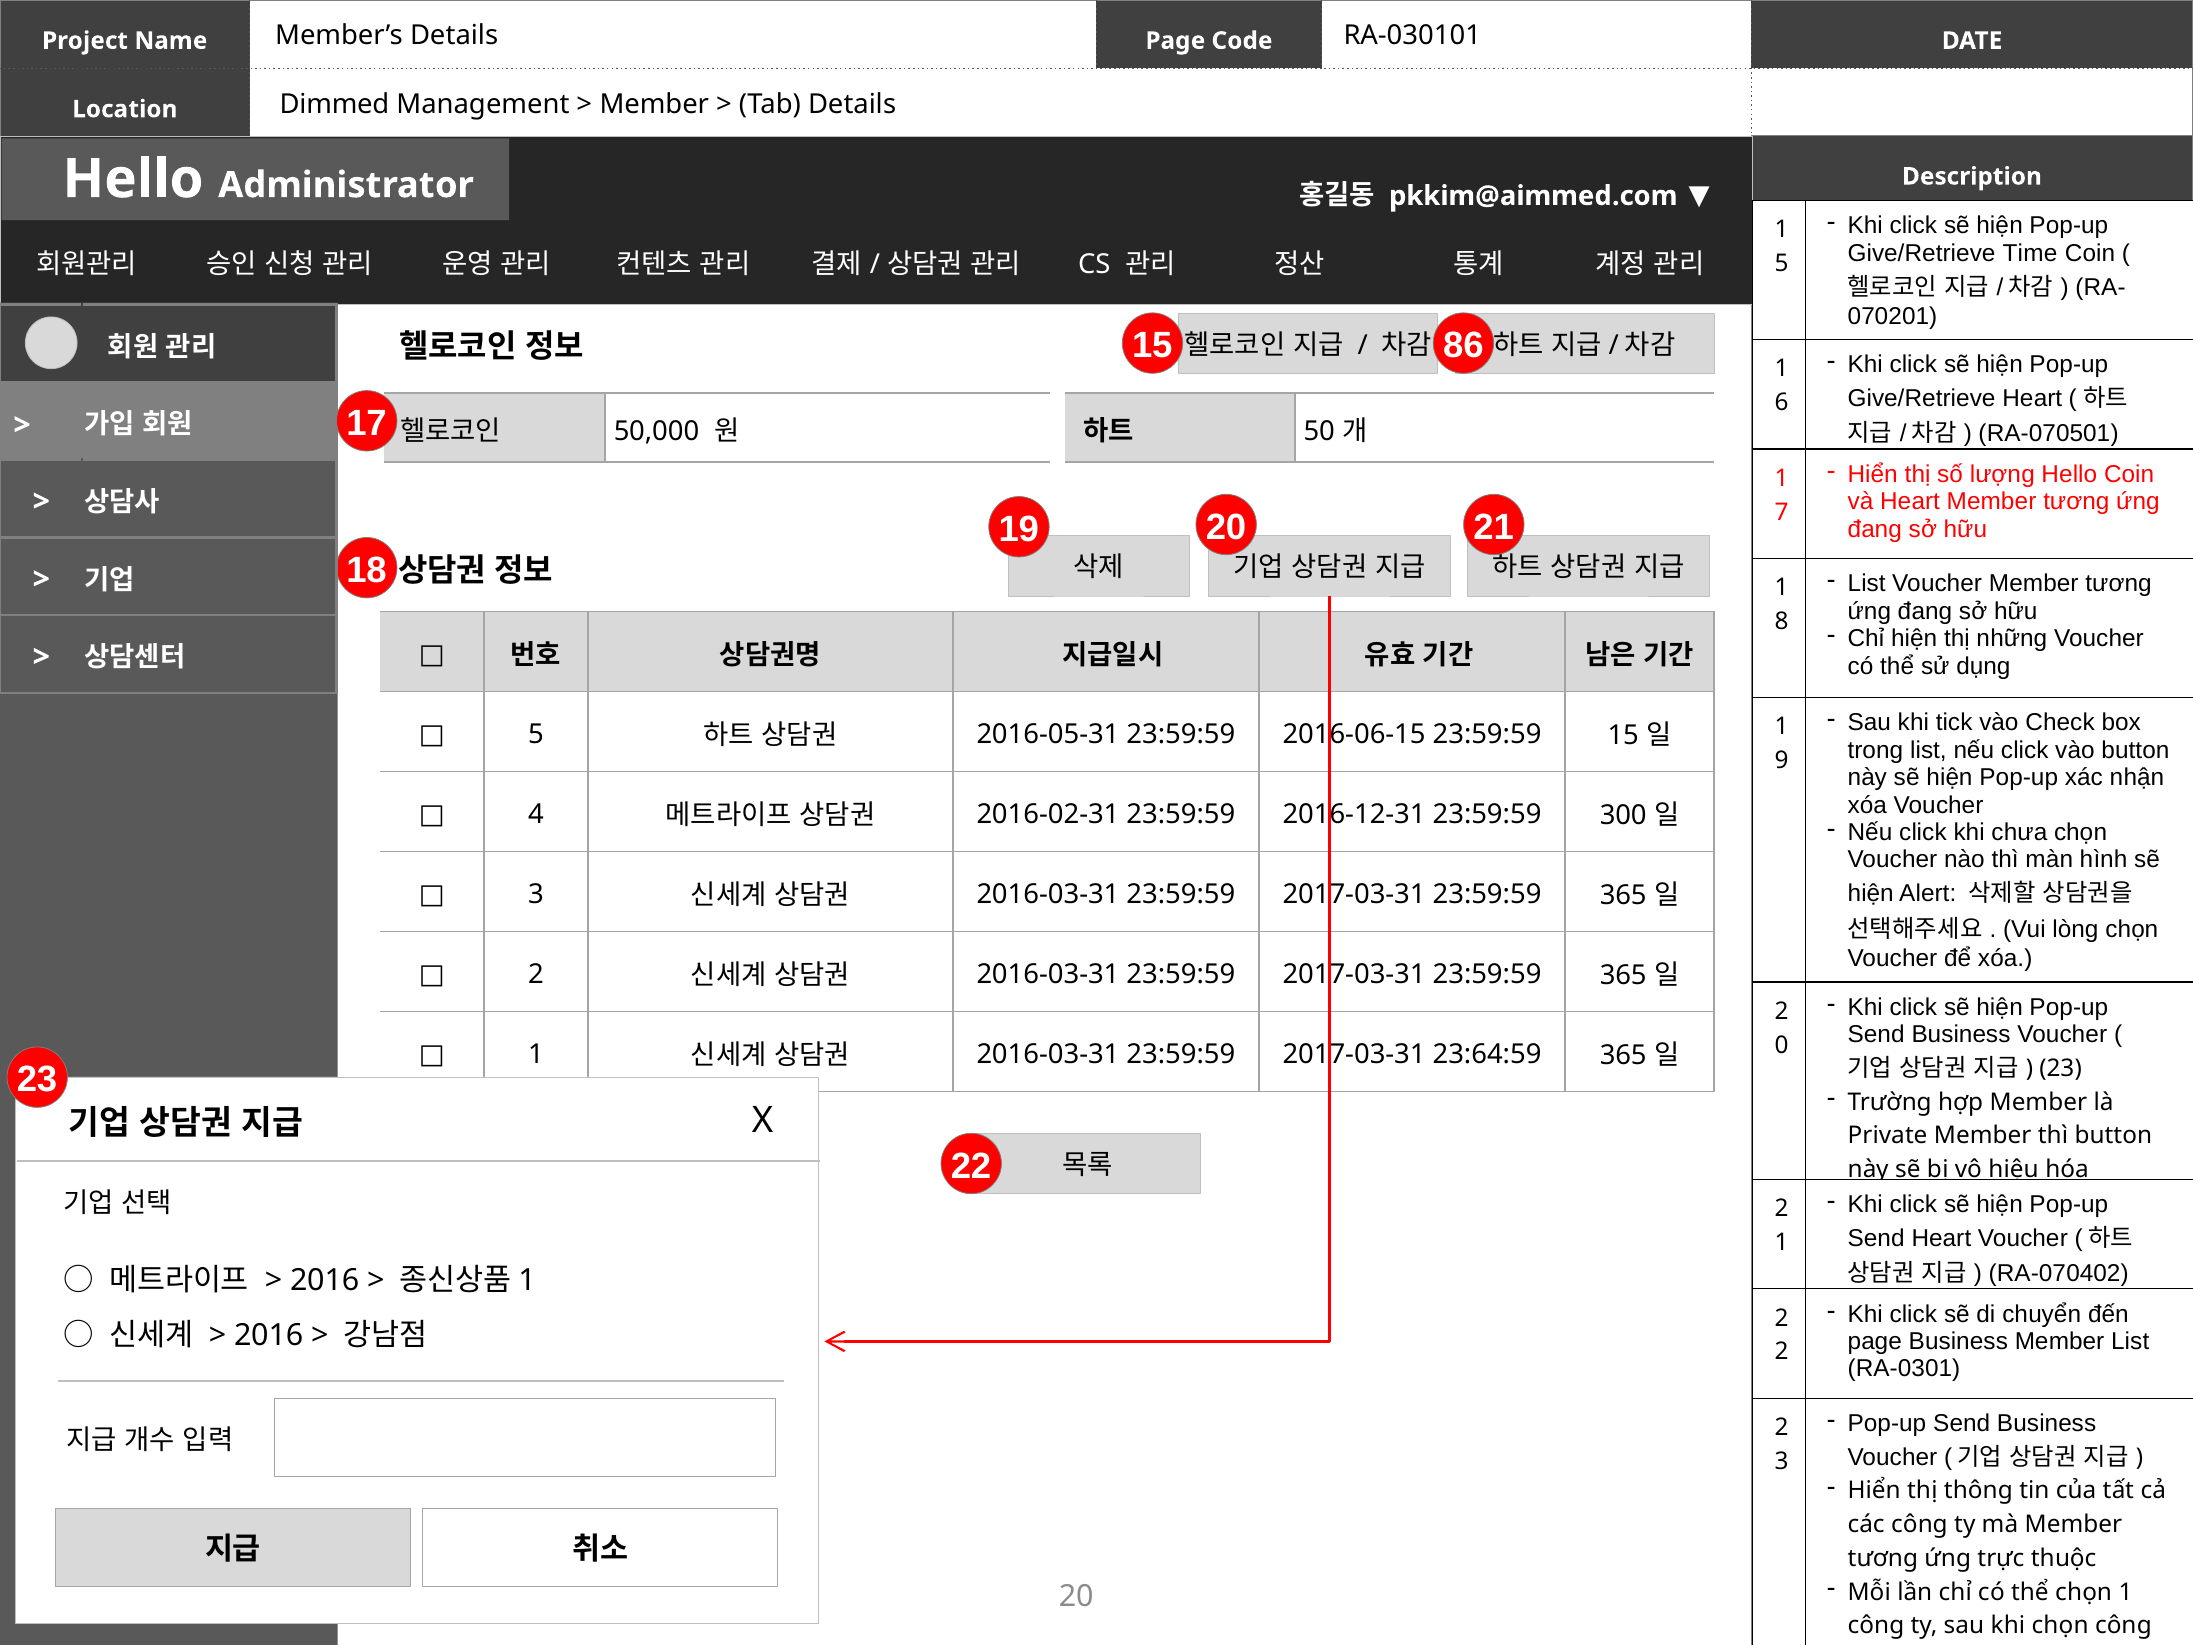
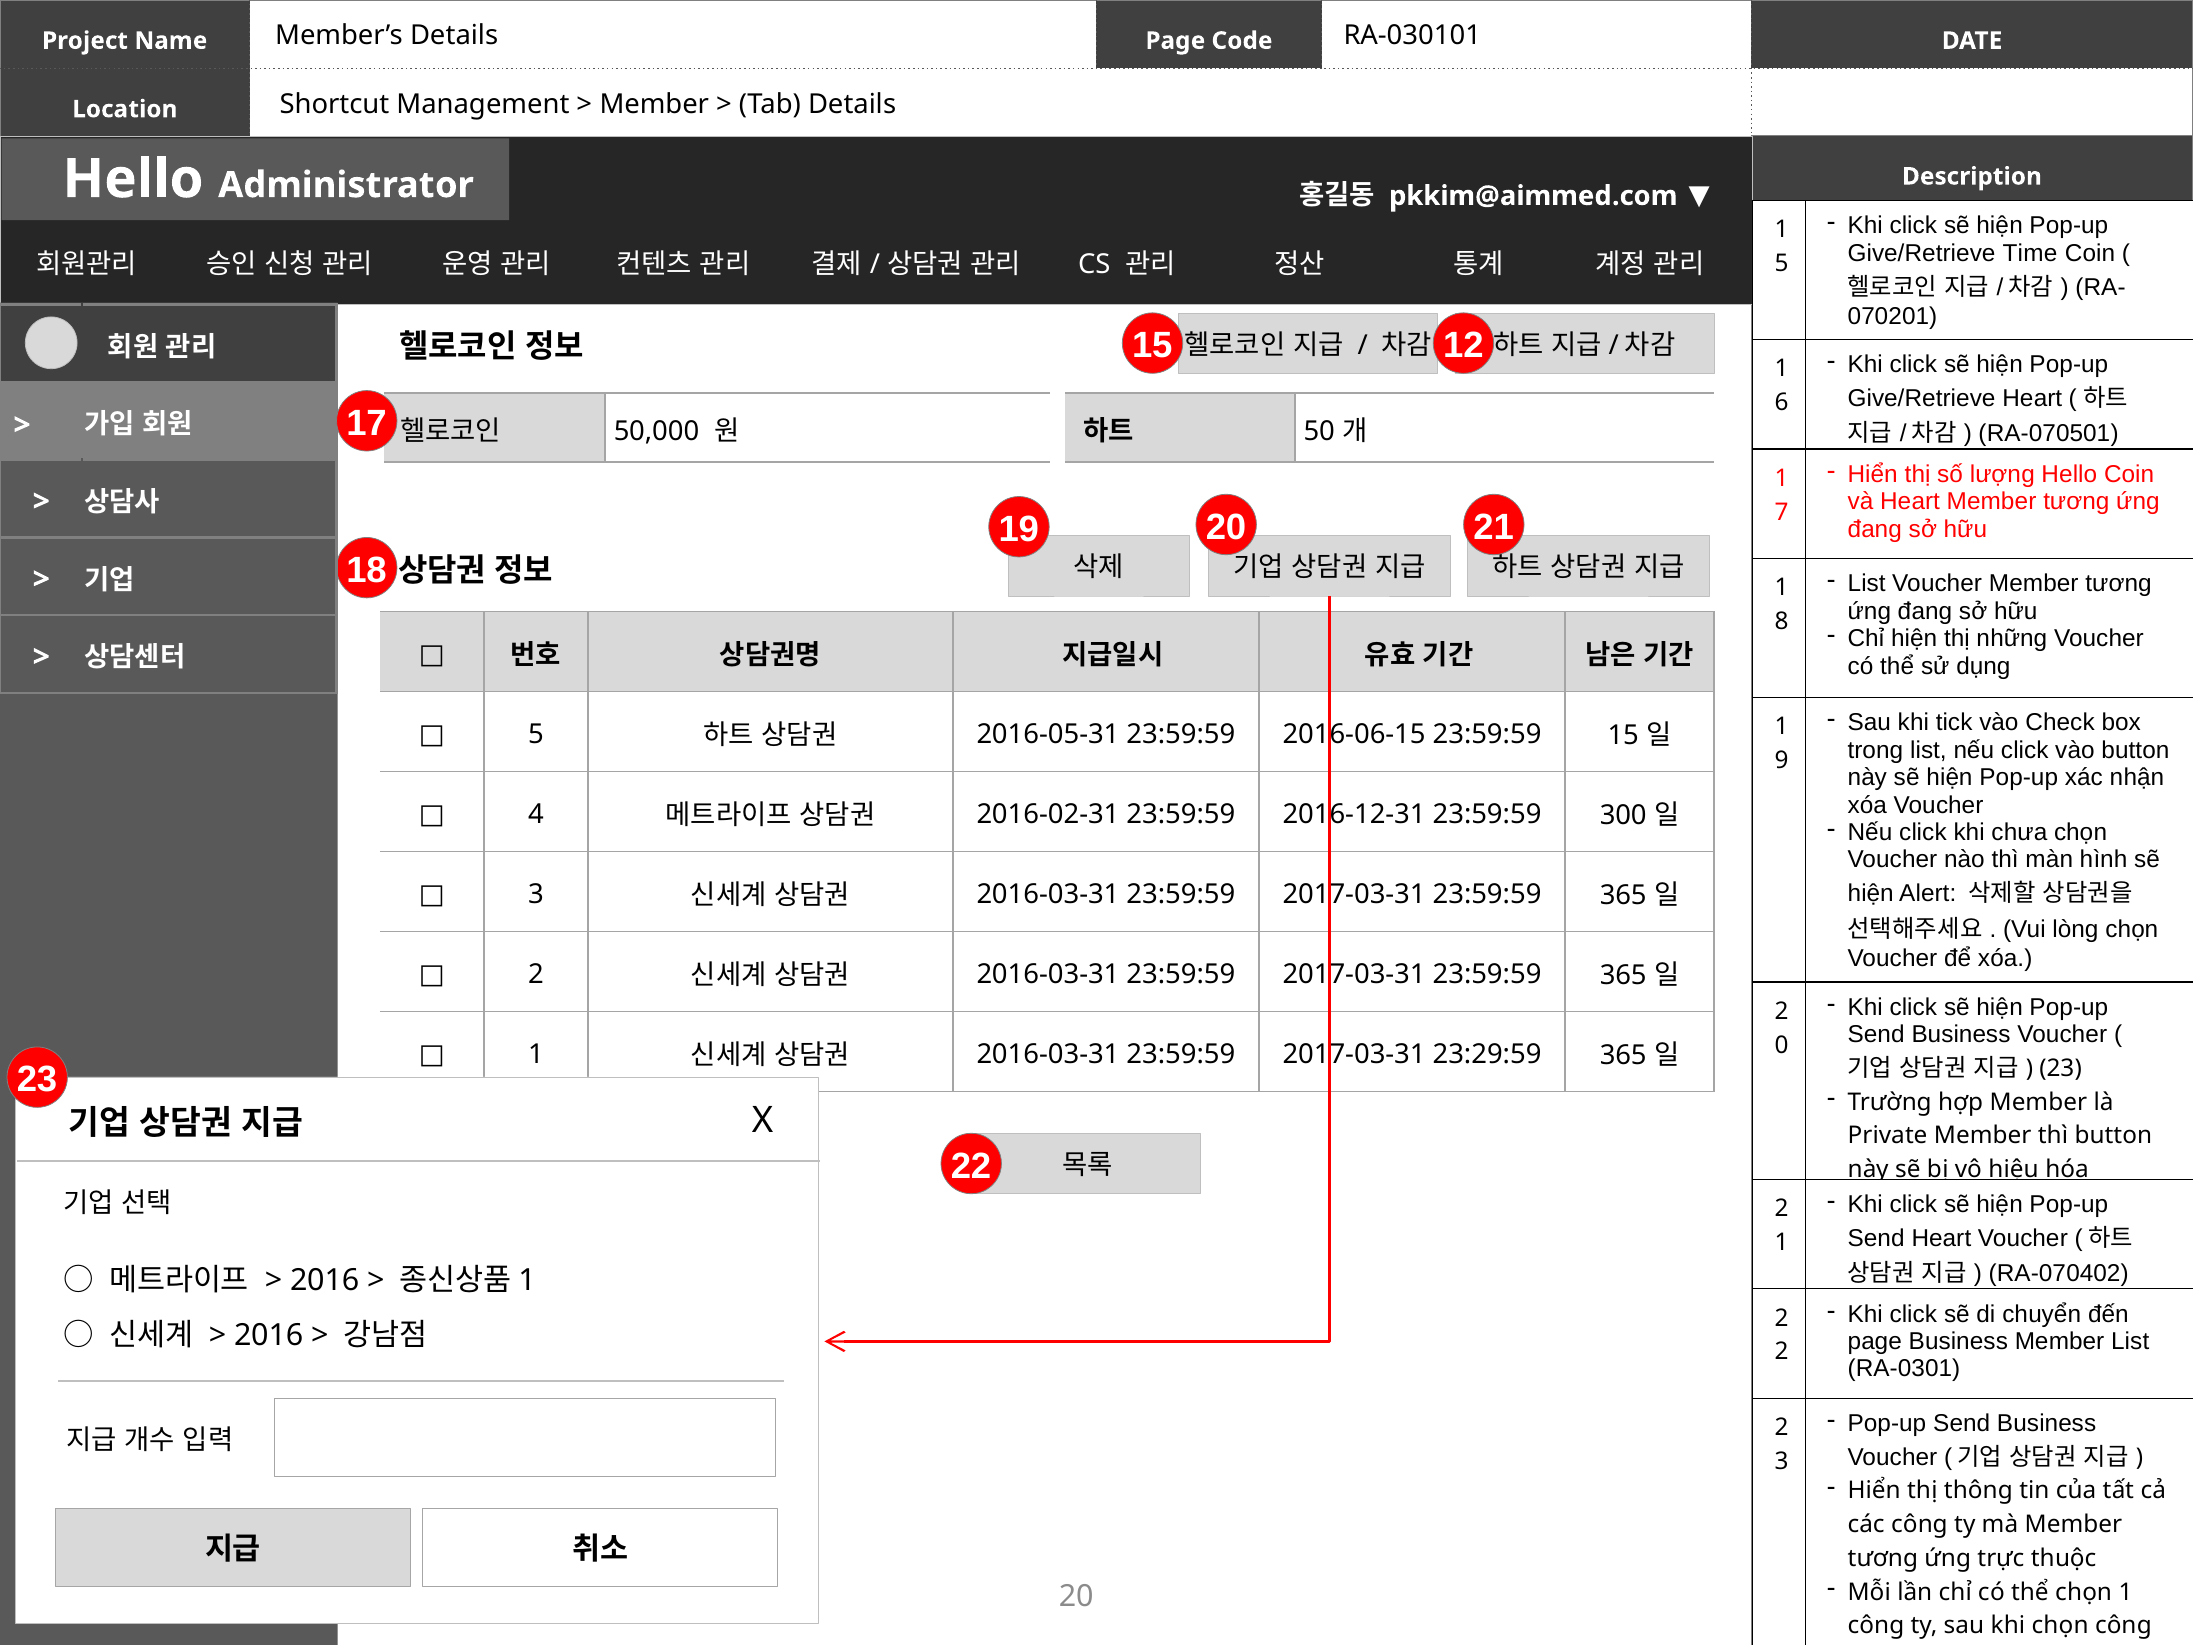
Dimmed: Dimmed -> Shortcut
86: 86 -> 12
23:64:59: 23:64:59 -> 23:29:59
